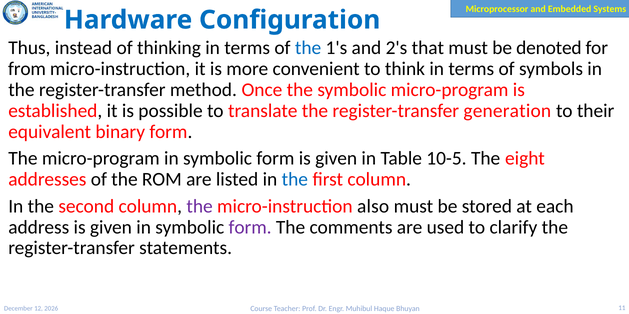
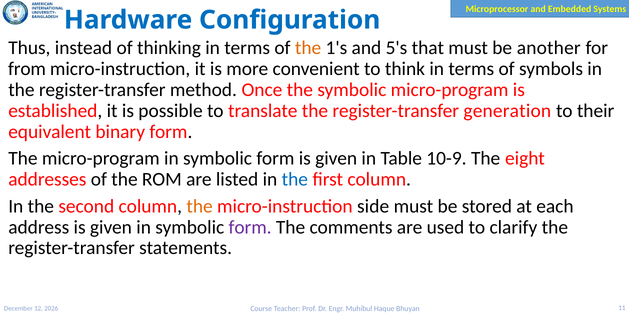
the at (308, 48) colour: blue -> orange
2's: 2's -> 5's
denoted: denoted -> another
10-5: 10-5 -> 10-9
the at (200, 207) colour: purple -> orange
also: also -> side
